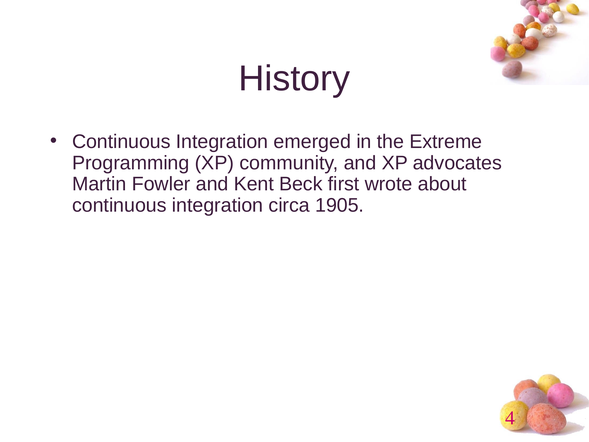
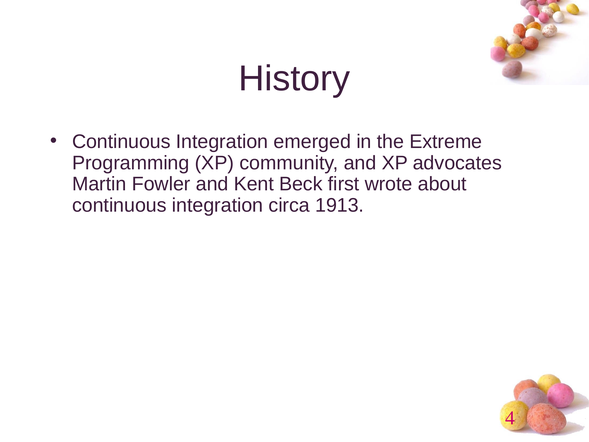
1905: 1905 -> 1913
